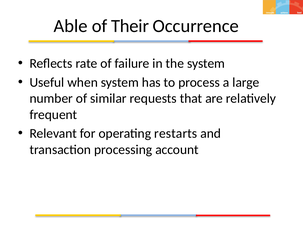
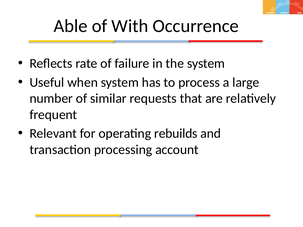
Their: Their -> With
restarts: restarts -> rebuilds
